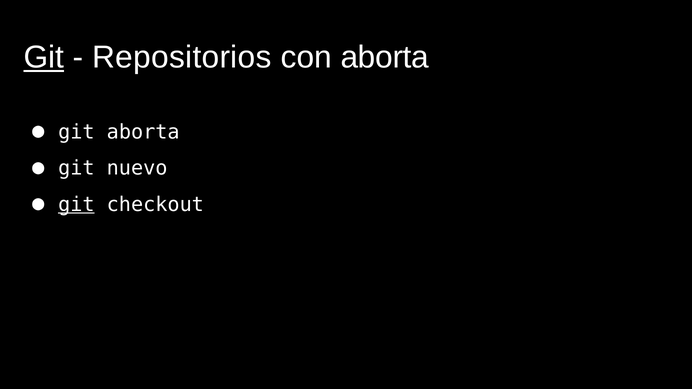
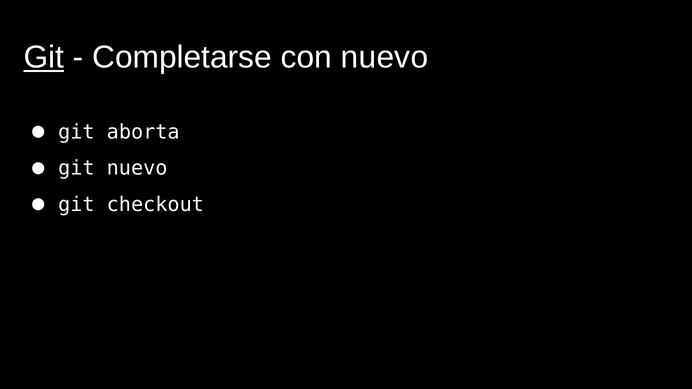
Repositorios: Repositorios -> Completarse
con aborta: aborta -> nuevo
git at (76, 205) underline: present -> none
